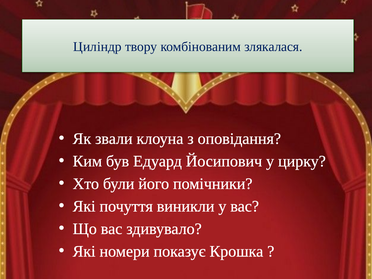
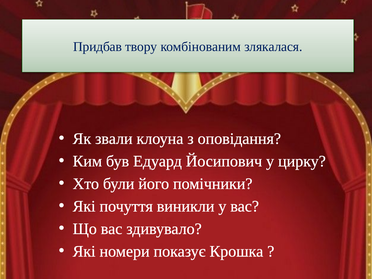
Циліндр: Циліндр -> Придбав
